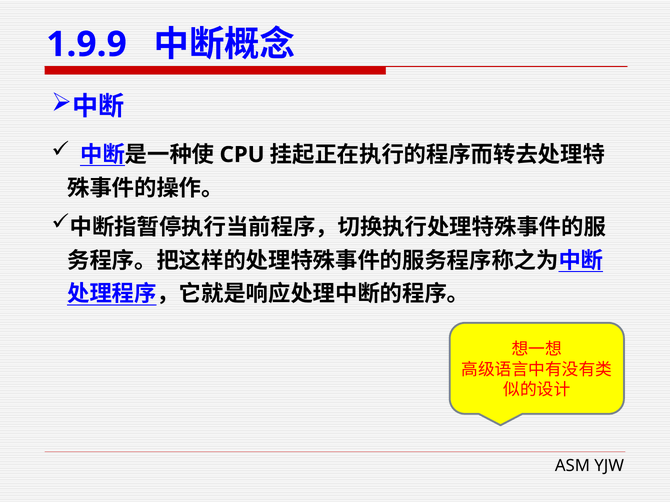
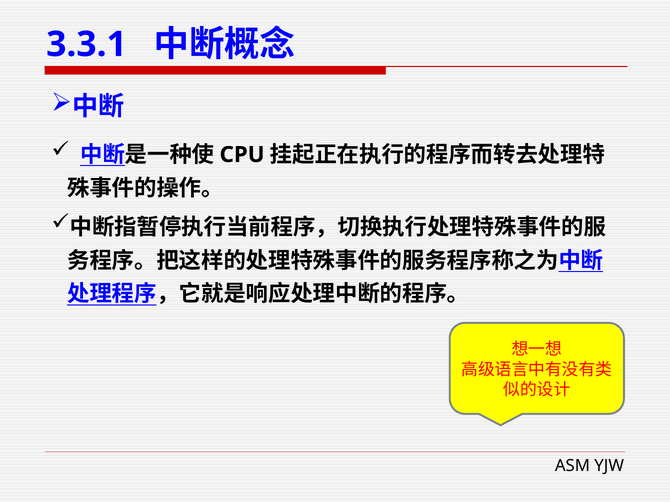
1.9.9: 1.9.9 -> 3.3.1
